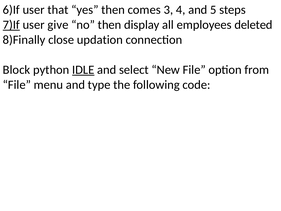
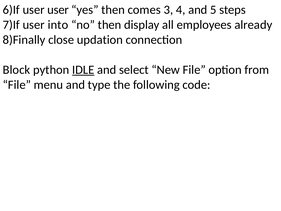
user that: that -> user
7)If underline: present -> none
give: give -> into
deleted: deleted -> already
